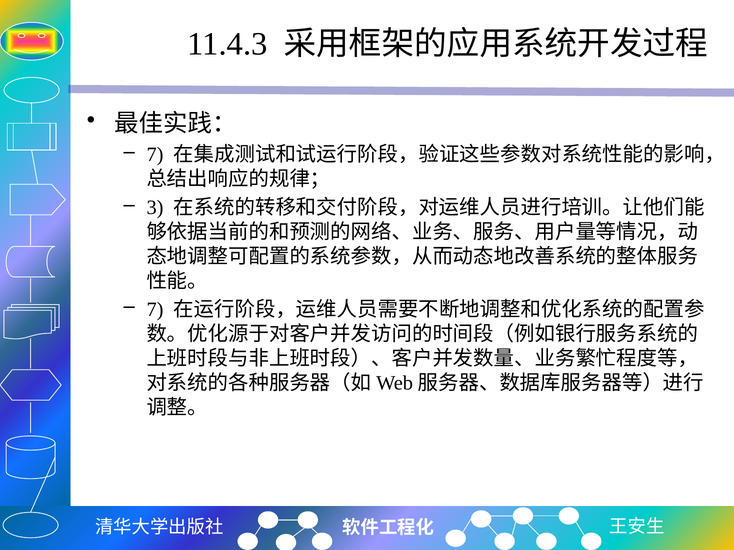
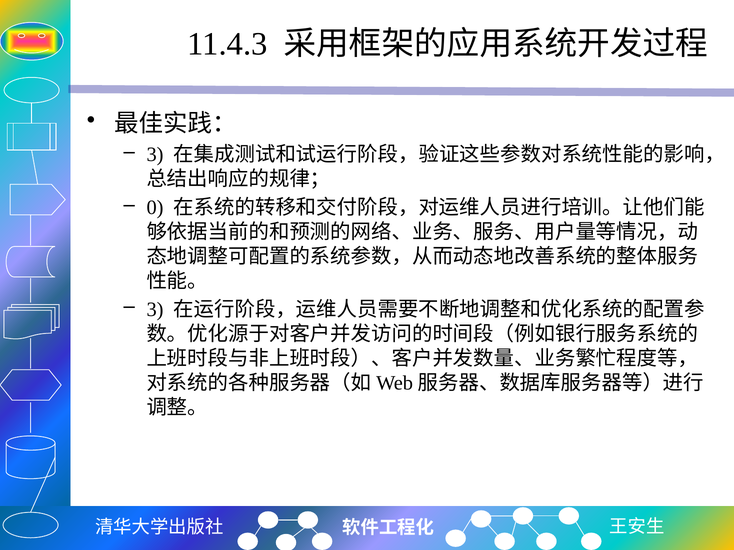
7 at (155, 155): 7 -> 3
3: 3 -> 0
7 at (155, 310): 7 -> 3
